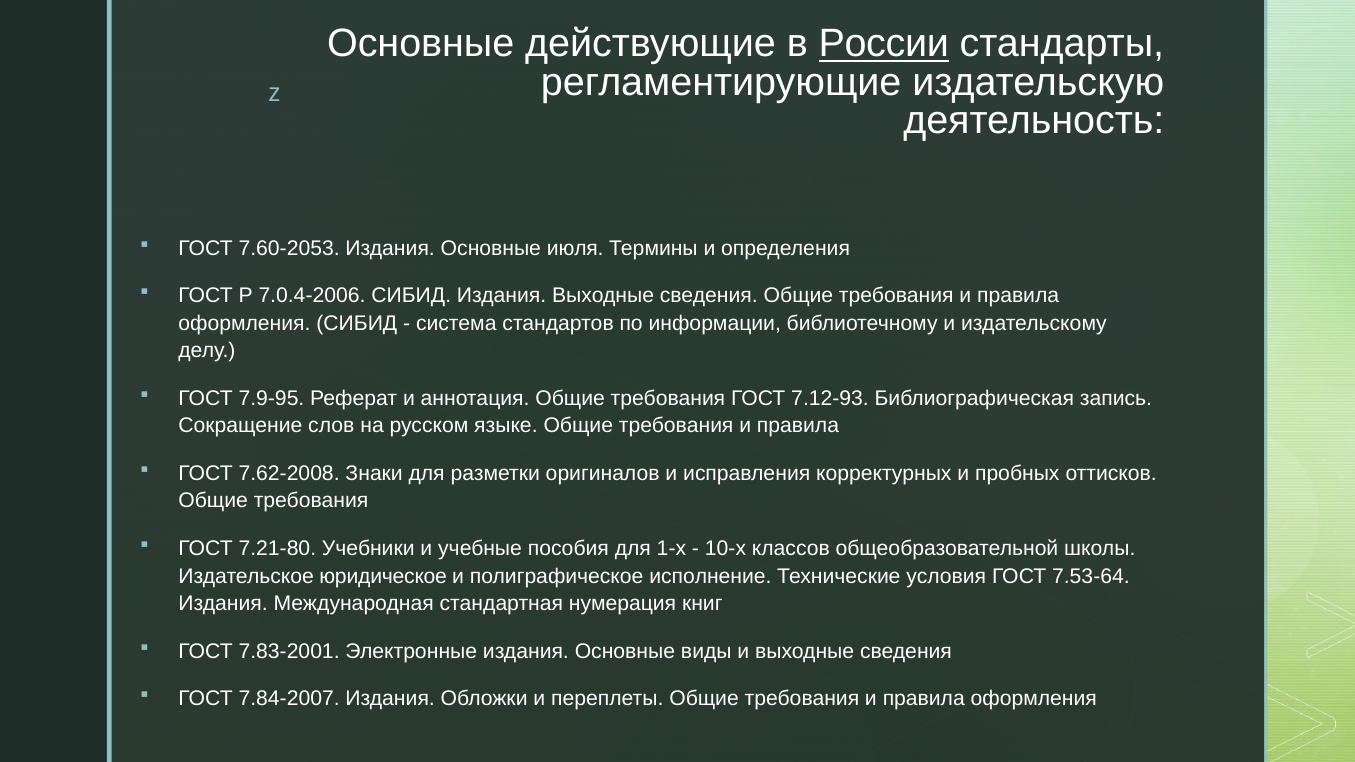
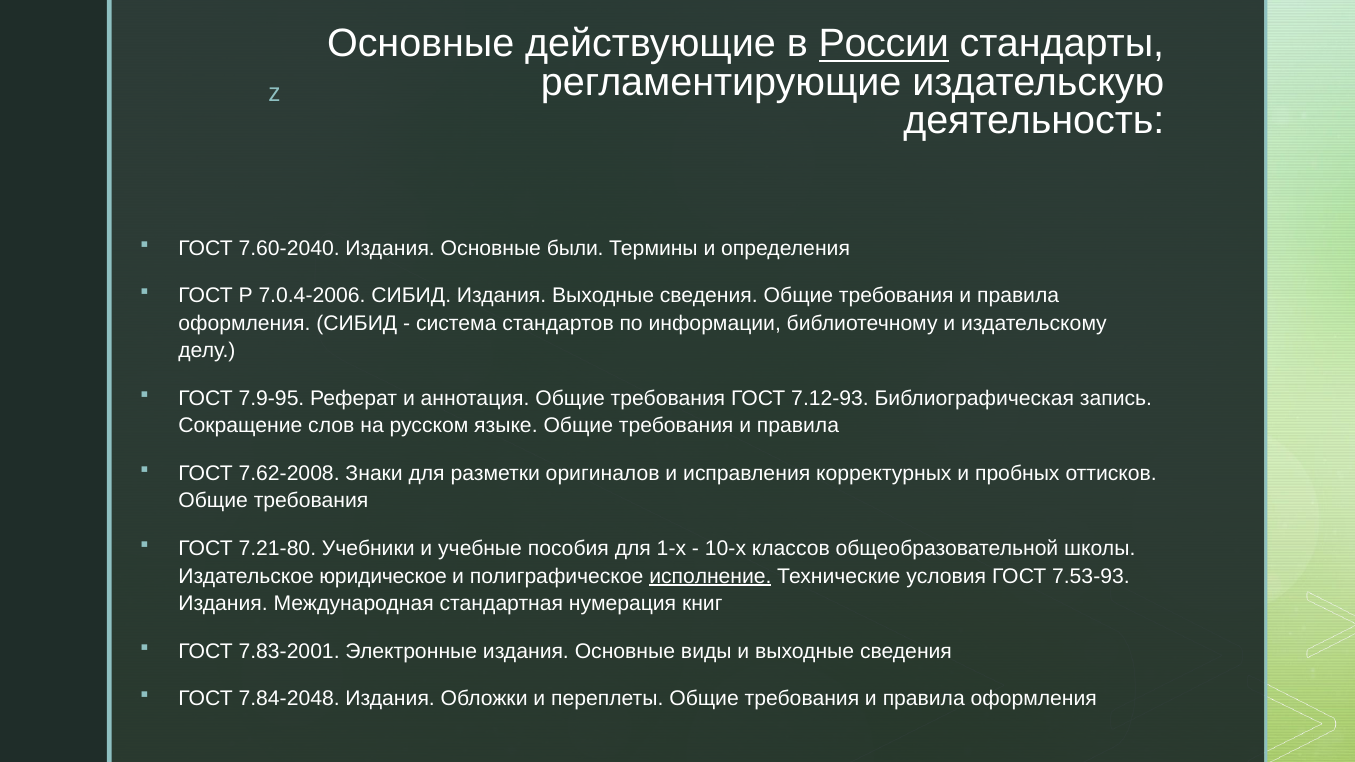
7.60-2053: 7.60-2053 -> 7.60-2040
июля: июля -> были
исполнение underline: none -> present
7.53-64: 7.53-64 -> 7.53-93
7.84-2007: 7.84-2007 -> 7.84-2048
